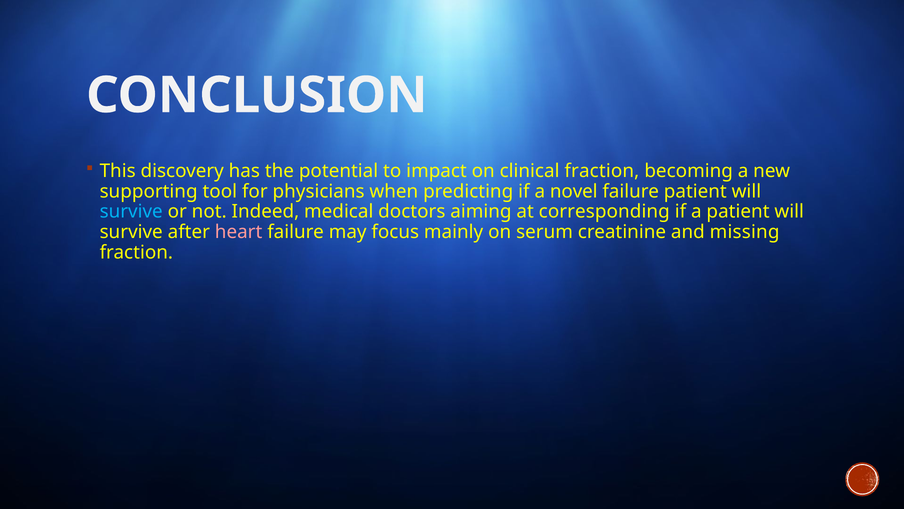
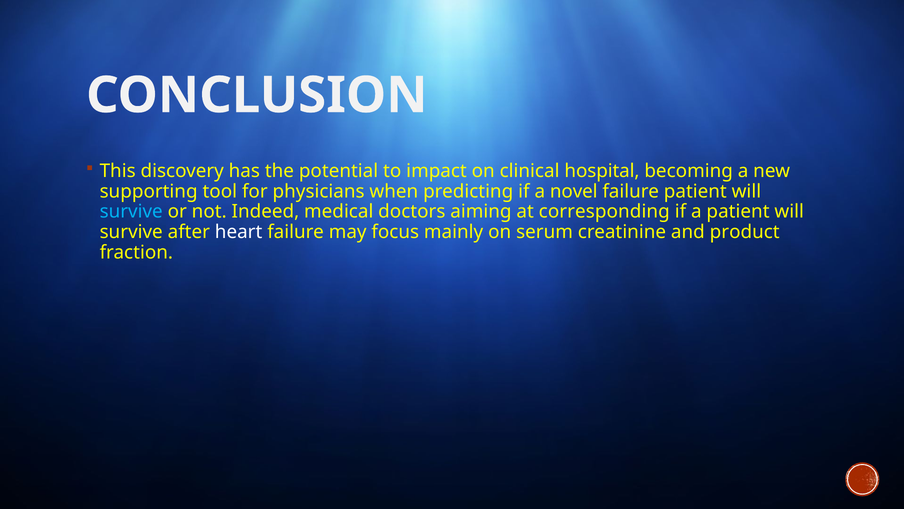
clinical fraction: fraction -> hospital
heart colour: pink -> white
missing: missing -> product
